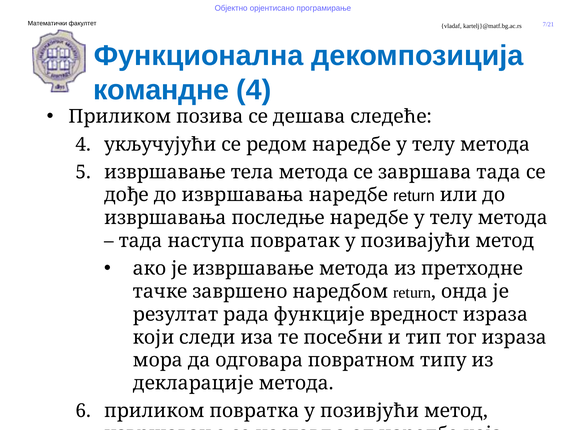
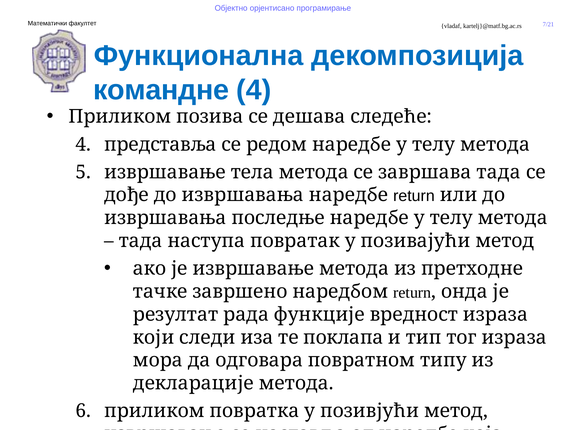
укључујући: укључујући -> представља
посебни: посебни -> поклапа
